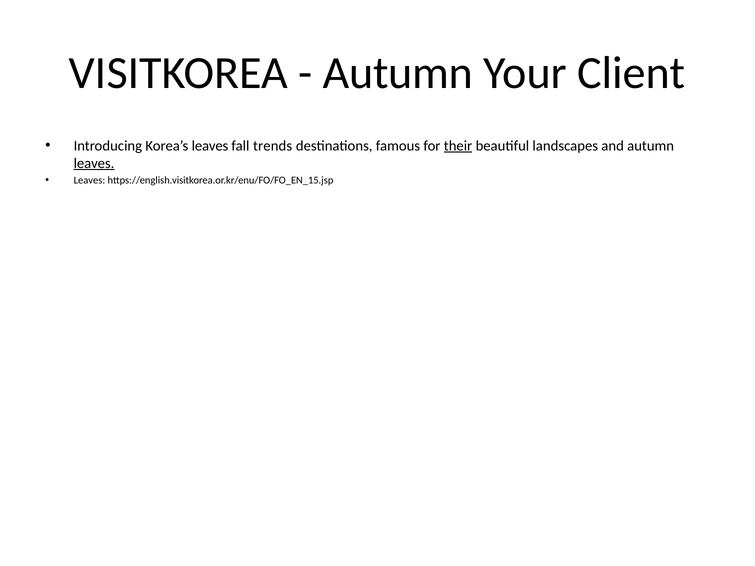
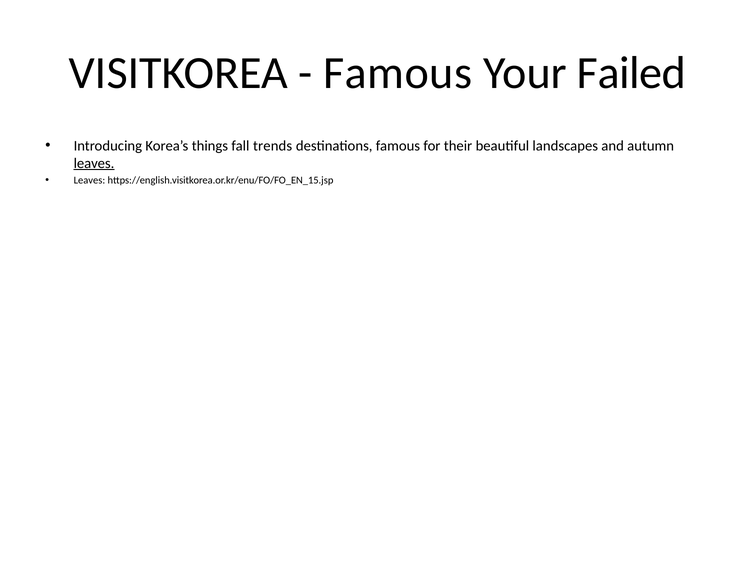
Autumn at (398, 73): Autumn -> Famous
Client: Client -> Failed
Korea’s leaves: leaves -> things
their underline: present -> none
